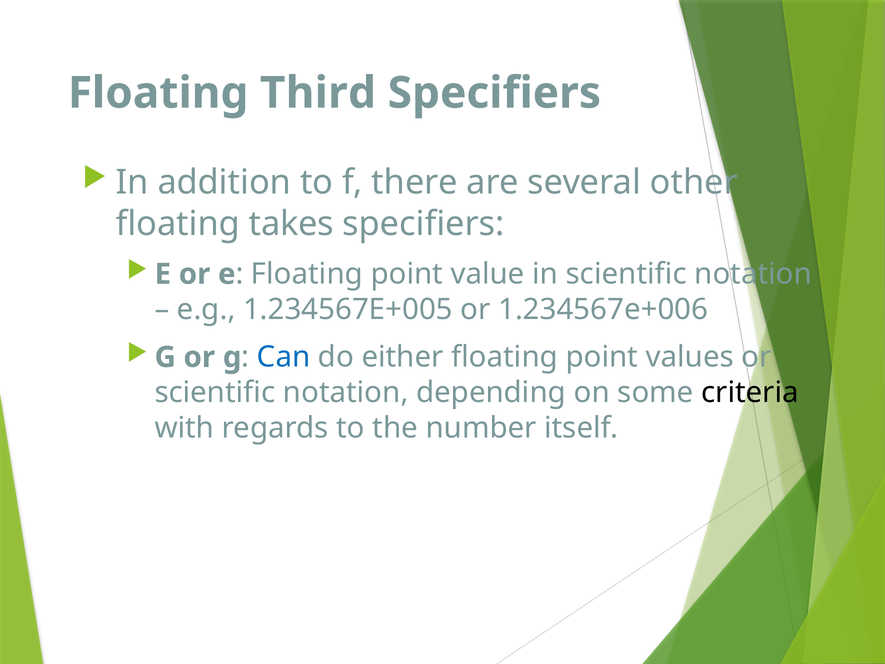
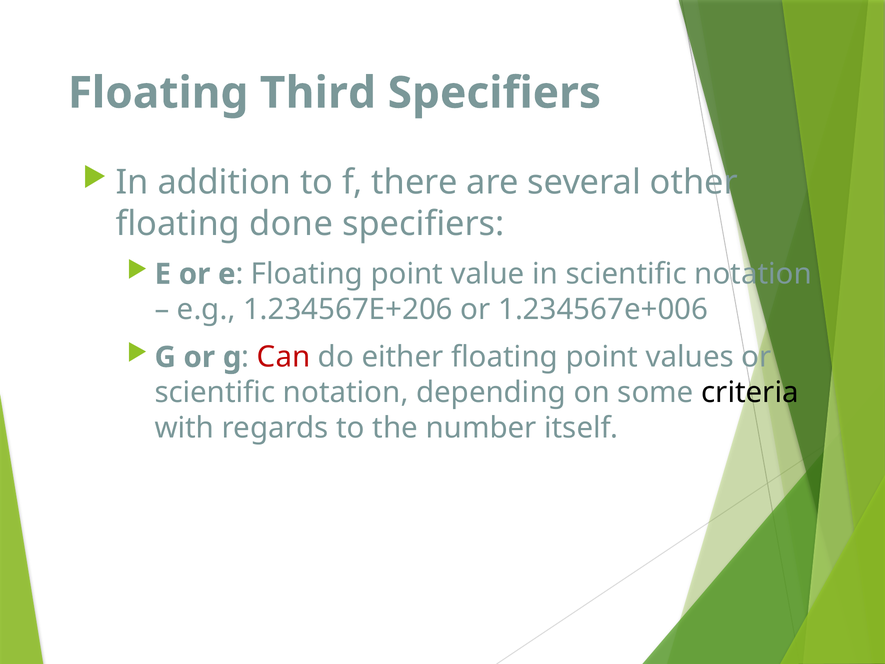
takes: takes -> done
1.234567E+005: 1.234567E+005 -> 1.234567E+206
Can colour: blue -> red
